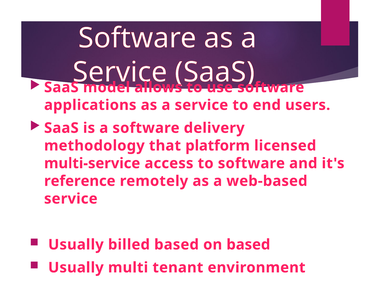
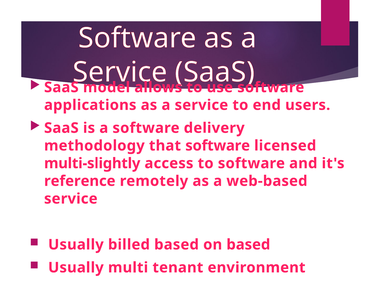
that platform: platform -> software
multi-service: multi-service -> multi-slightly
